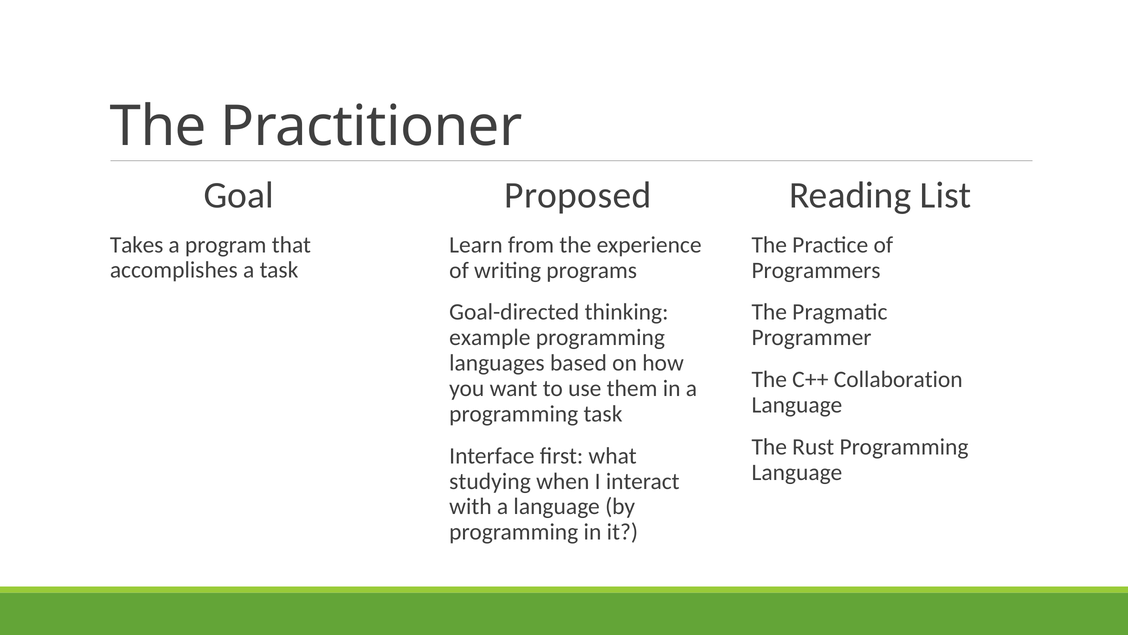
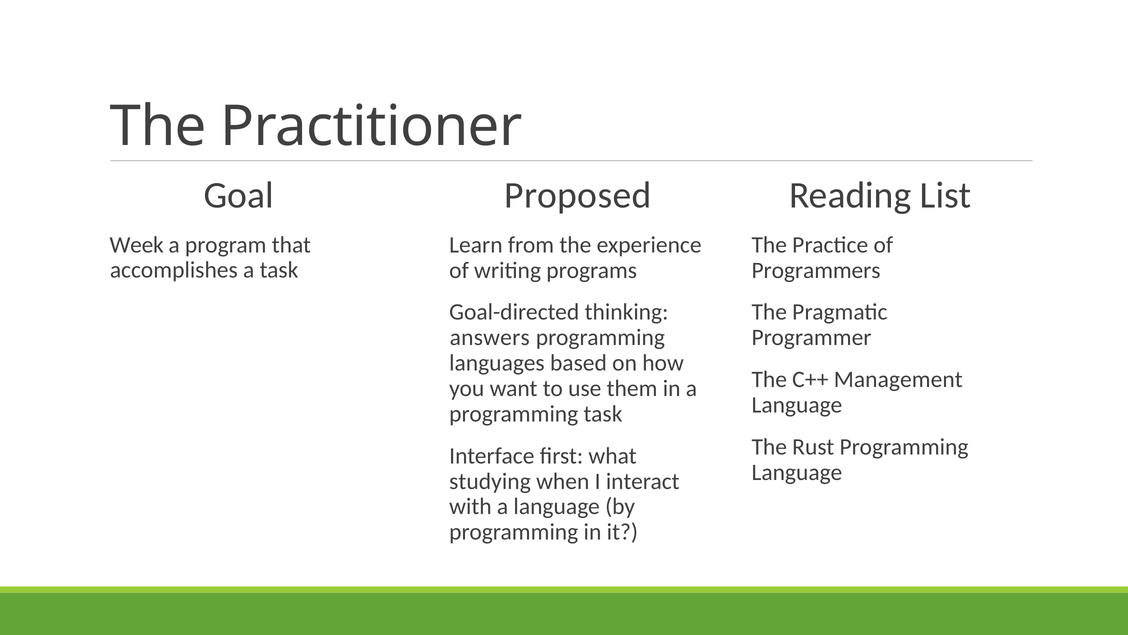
Takes: Takes -> Week
example: example -> answers
Collaboration: Collaboration -> Management
